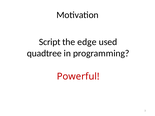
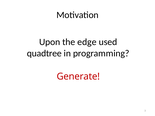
Script: Script -> Upon
Powerful: Powerful -> Generate
